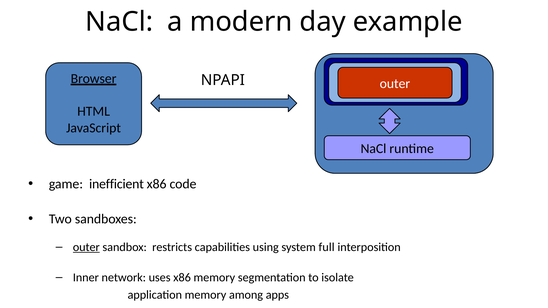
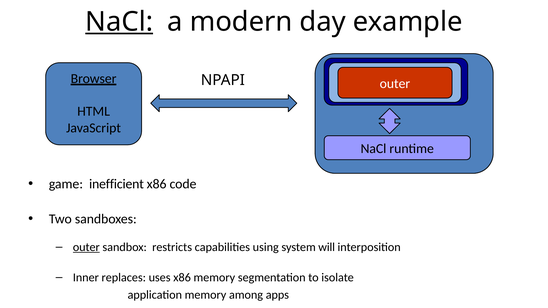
NaCl at (119, 22) underline: none -> present
full: full -> will
network: network -> replaces
